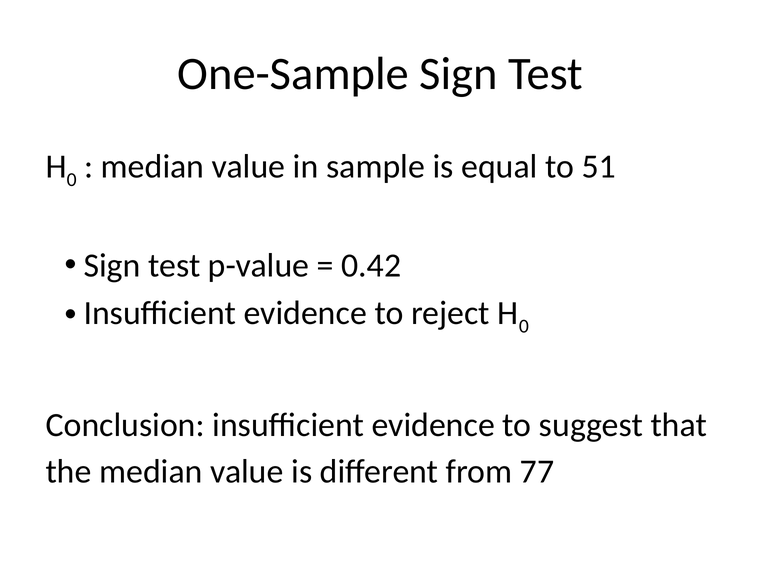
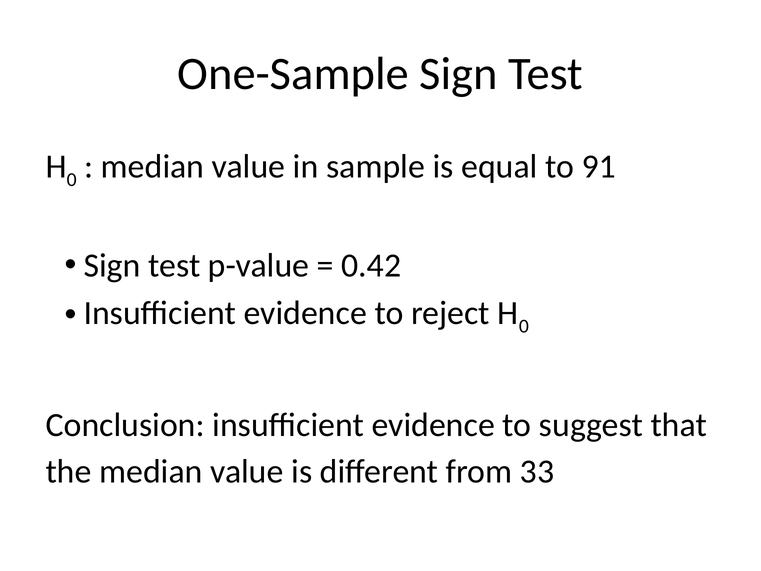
51: 51 -> 91
77: 77 -> 33
